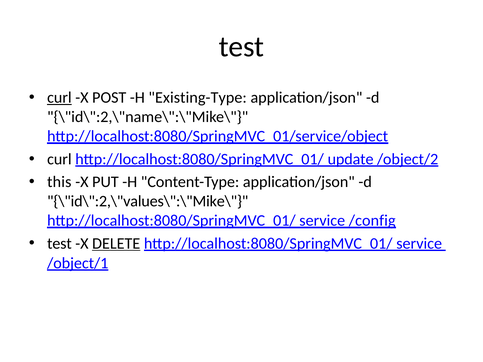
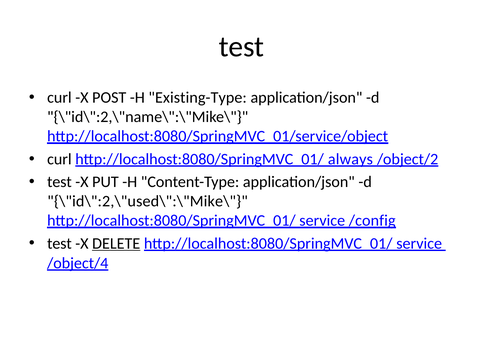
curl at (59, 98) underline: present -> none
update: update -> always
this at (59, 182): this -> test
\"id\":2,\"values\":\"Mike\: \"id\":2,\"values\":\"Mike\ -> \"id\":2,\"used\":\"Mike\
/object/1: /object/1 -> /object/4
